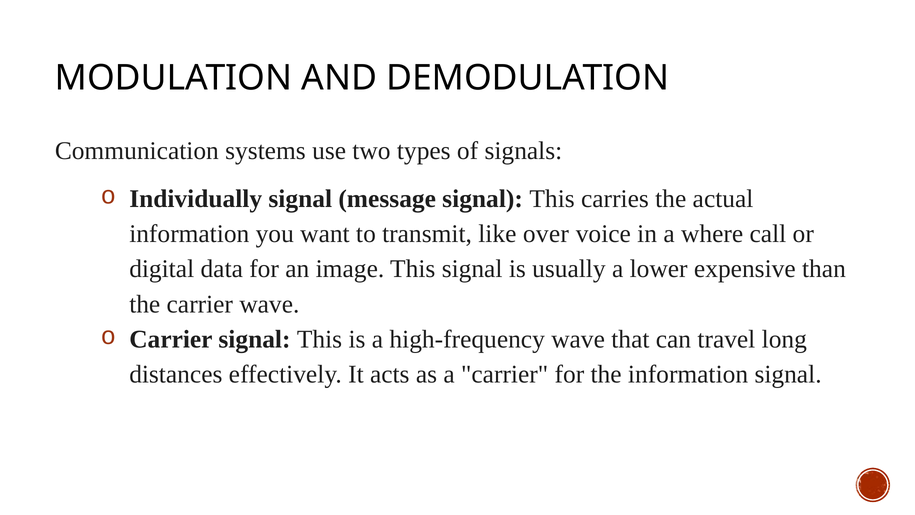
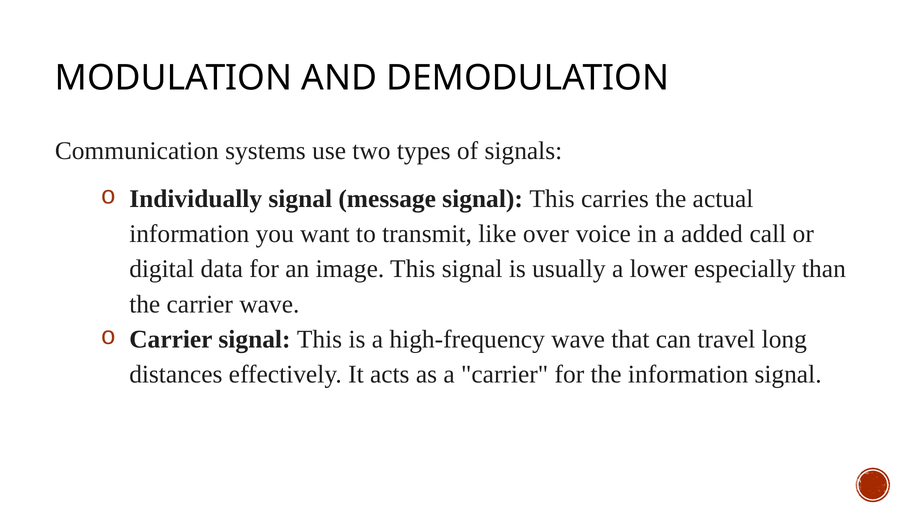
where: where -> added
expensive: expensive -> especially
